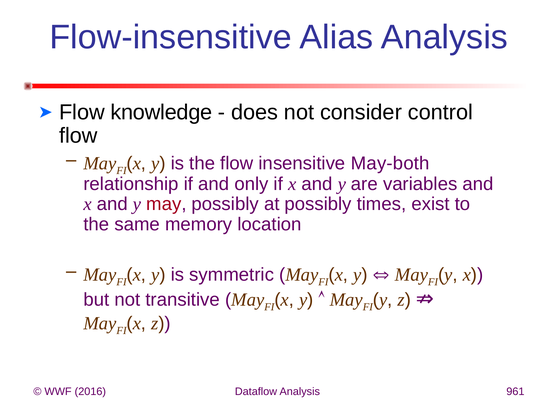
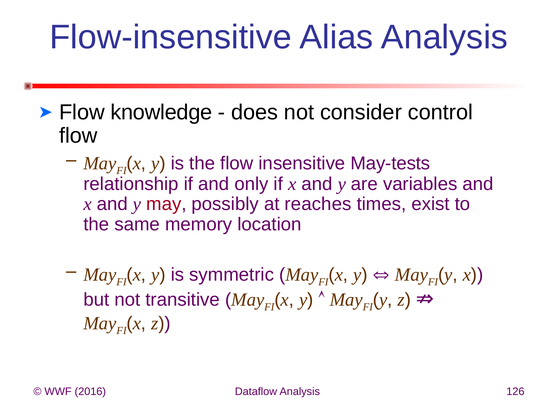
May-both: May-both -> May-tests
at possibly: possibly -> reaches
961: 961 -> 126
